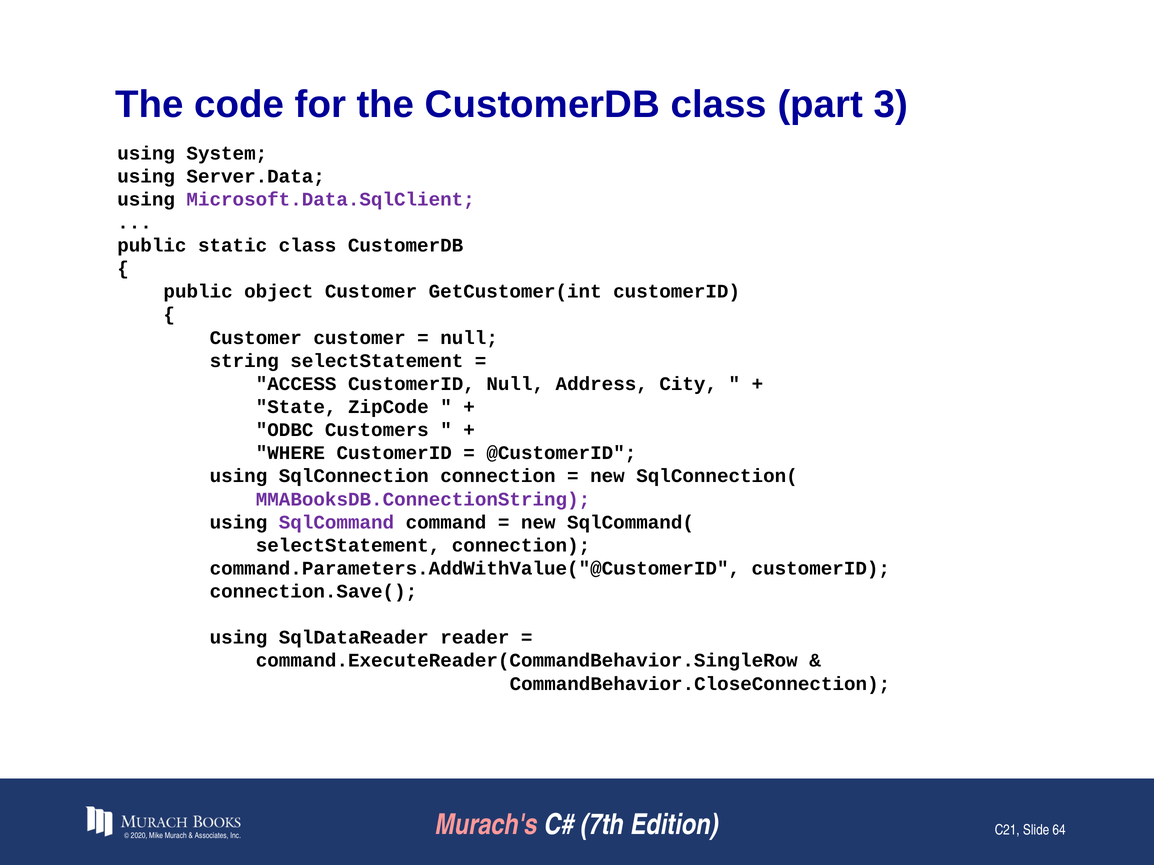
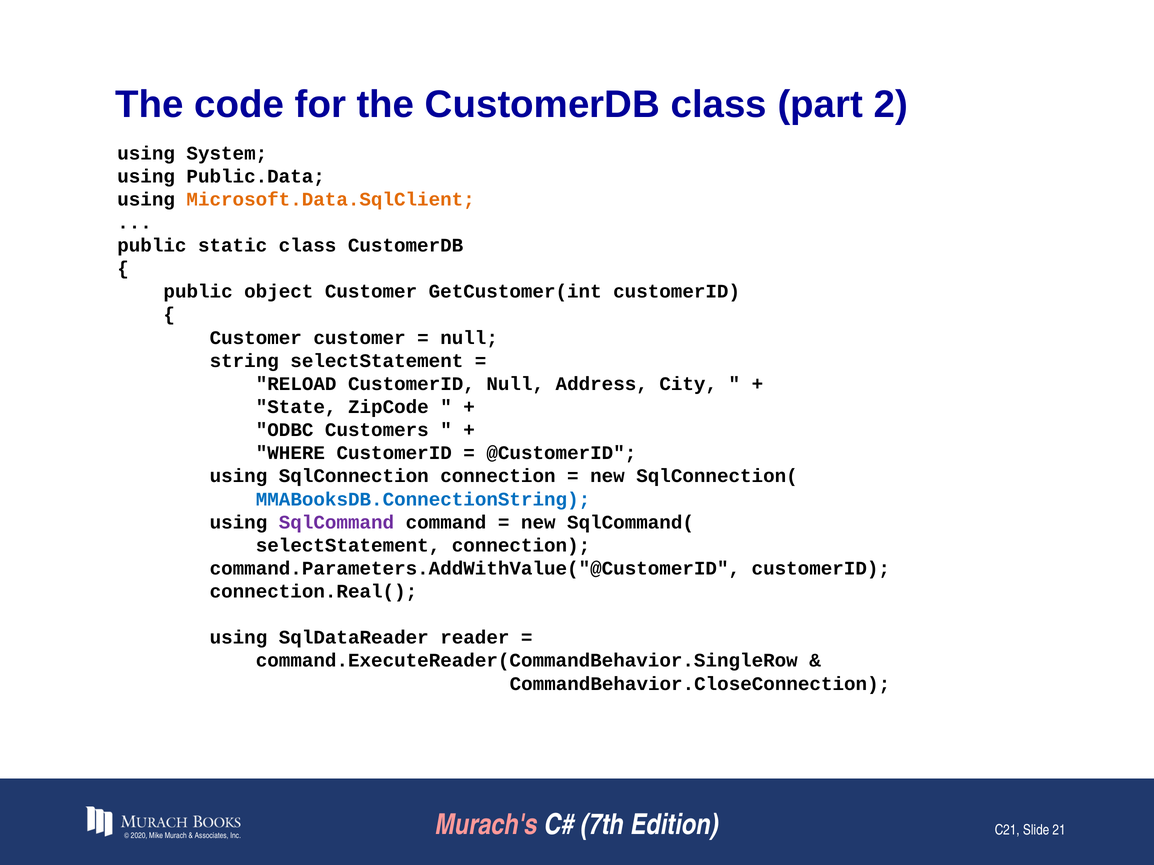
3: 3 -> 2
Server.Data: Server.Data -> Public.Data
Microsoft.Data.SqlClient colour: purple -> orange
ACCESS: ACCESS -> RELOAD
MMABooksDB.ConnectionString colour: purple -> blue
connection.Save(: connection.Save( -> connection.Real(
64: 64 -> 21
